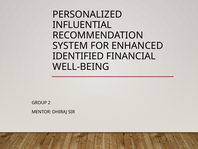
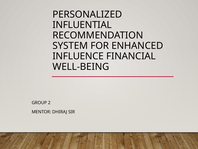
IDENTIFIED: IDENTIFIED -> INFLUENCE
